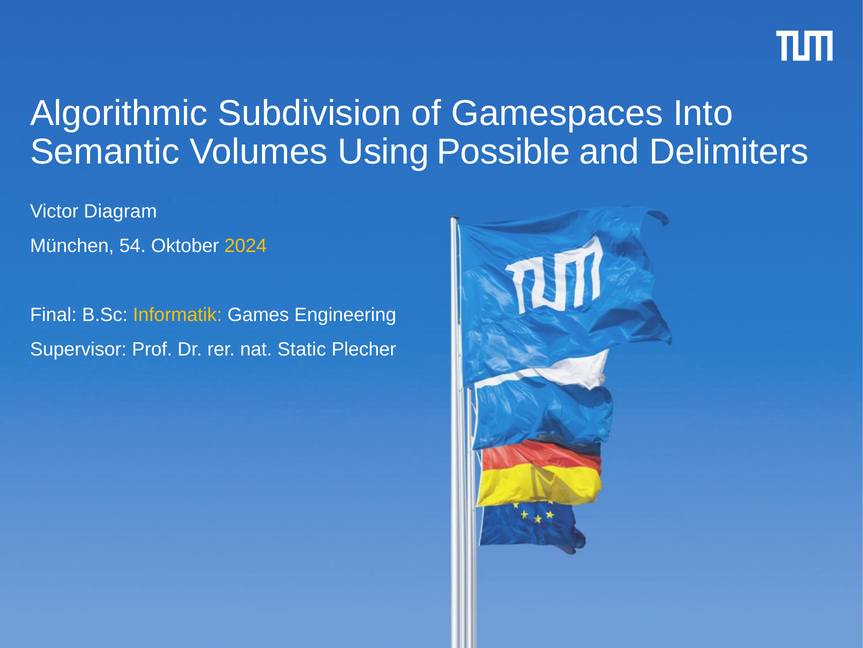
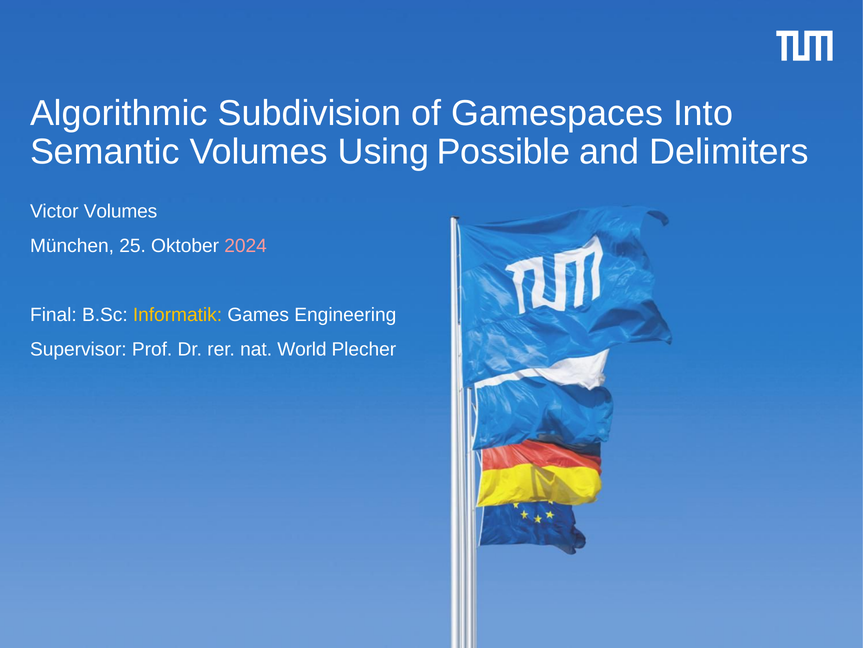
Victor Diagram: Diagram -> Volumes
54: 54 -> 25
2024 colour: yellow -> pink
Static: Static -> World
